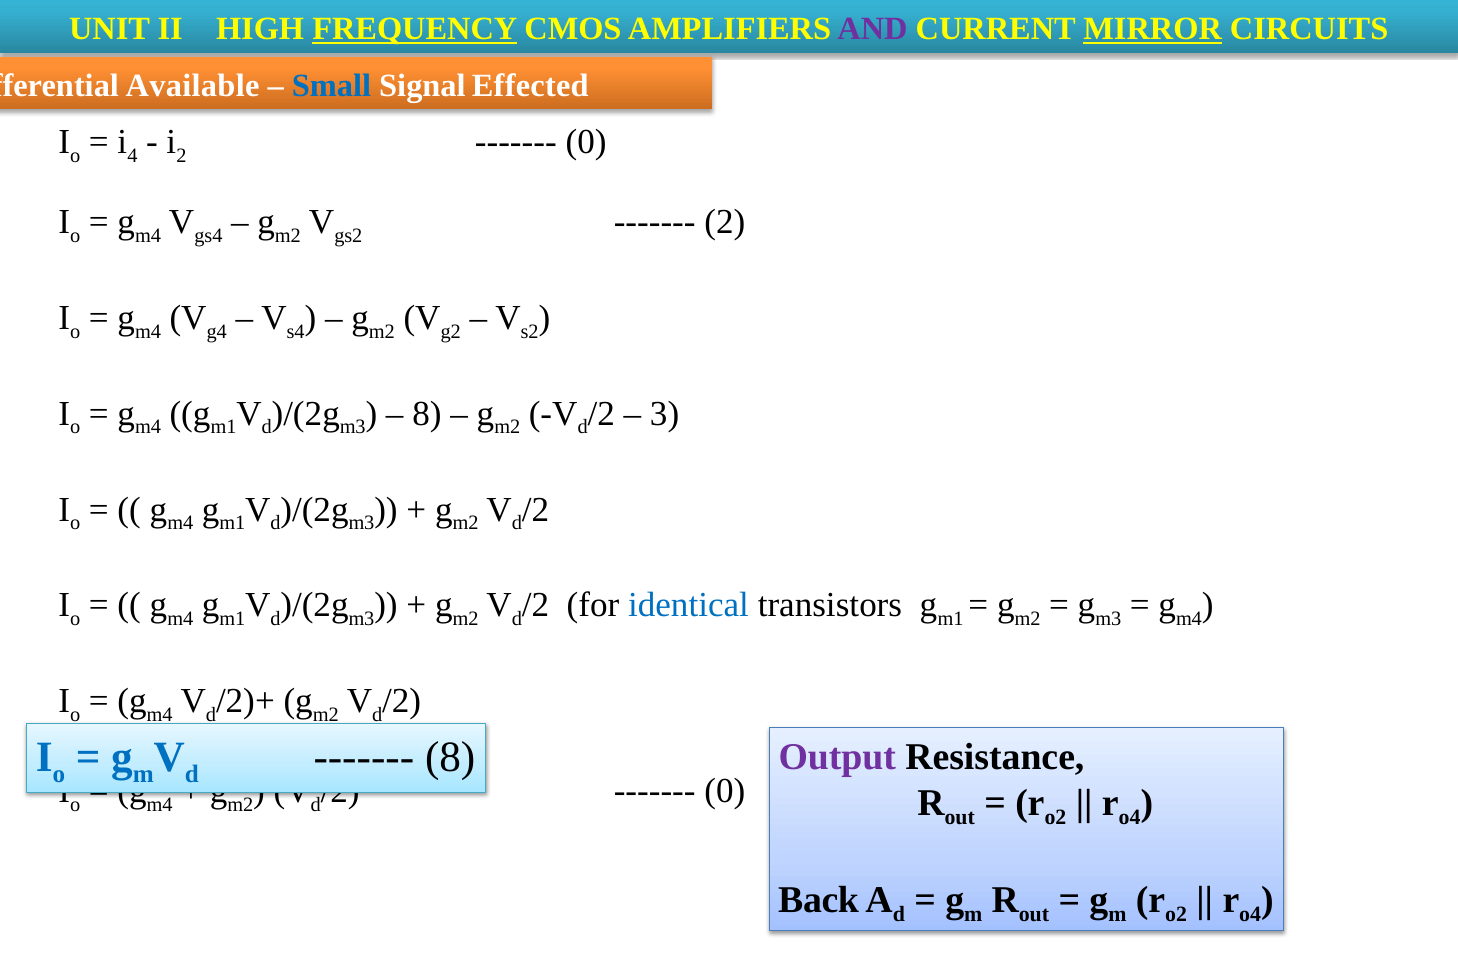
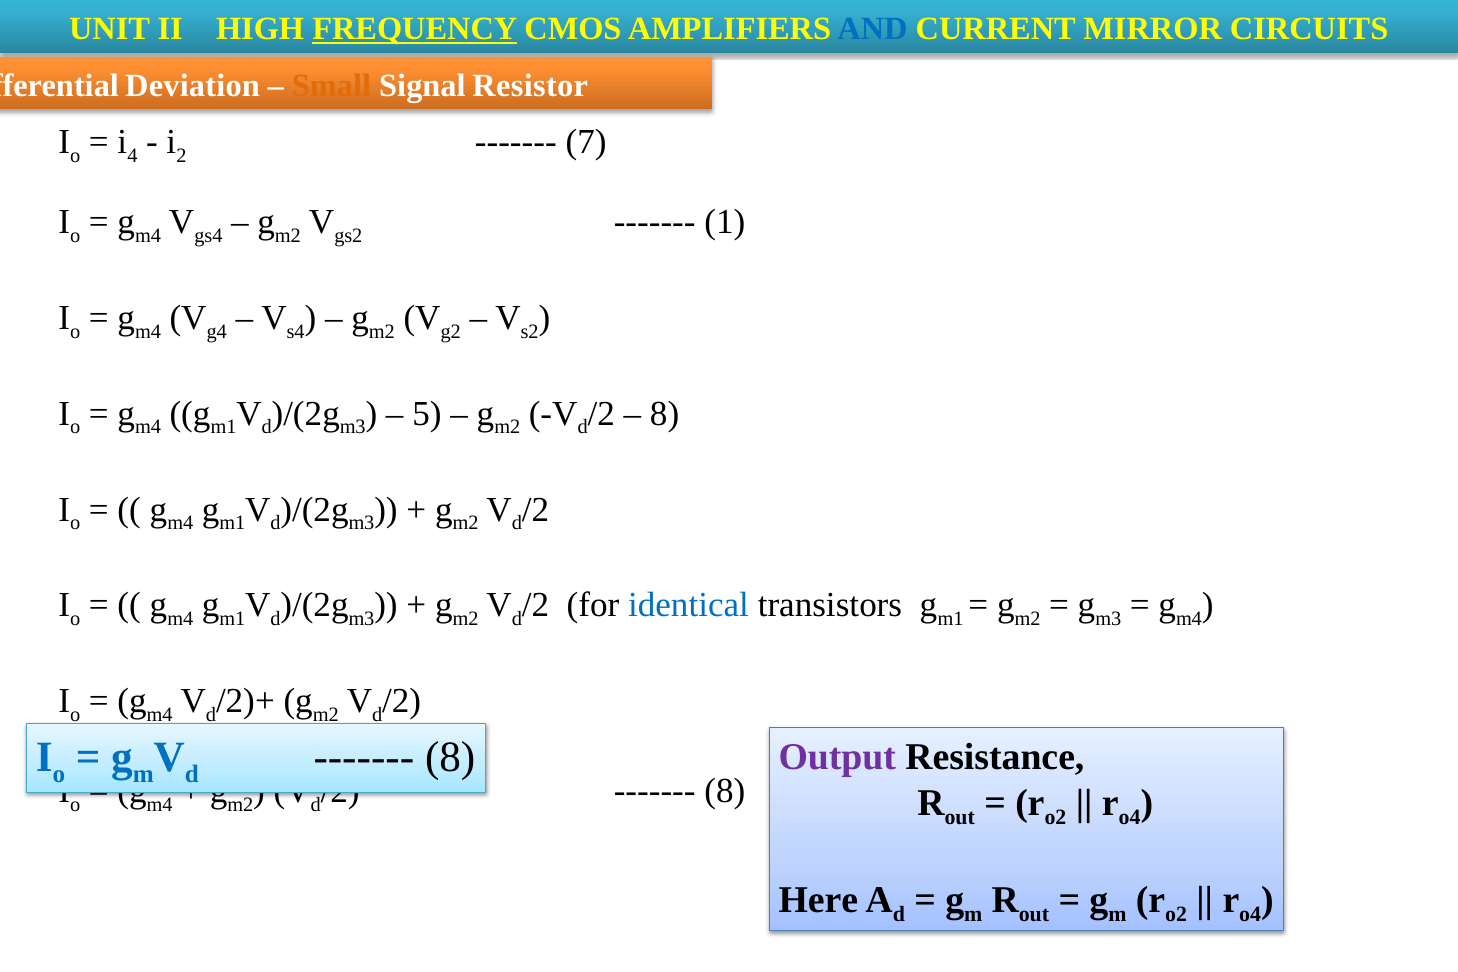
AND colour: purple -> blue
MIRROR underline: present -> none
Available: Available -> Deviation
Small colour: blue -> orange
Effected: Effected -> Resistor
0 at (586, 142): 0 -> 7
2 at (725, 222): 2 -> 1
8 at (427, 414): 8 -> 5
3 at (665, 414): 3 -> 8
0 at (725, 791): 0 -> 8
Back: Back -> Here
